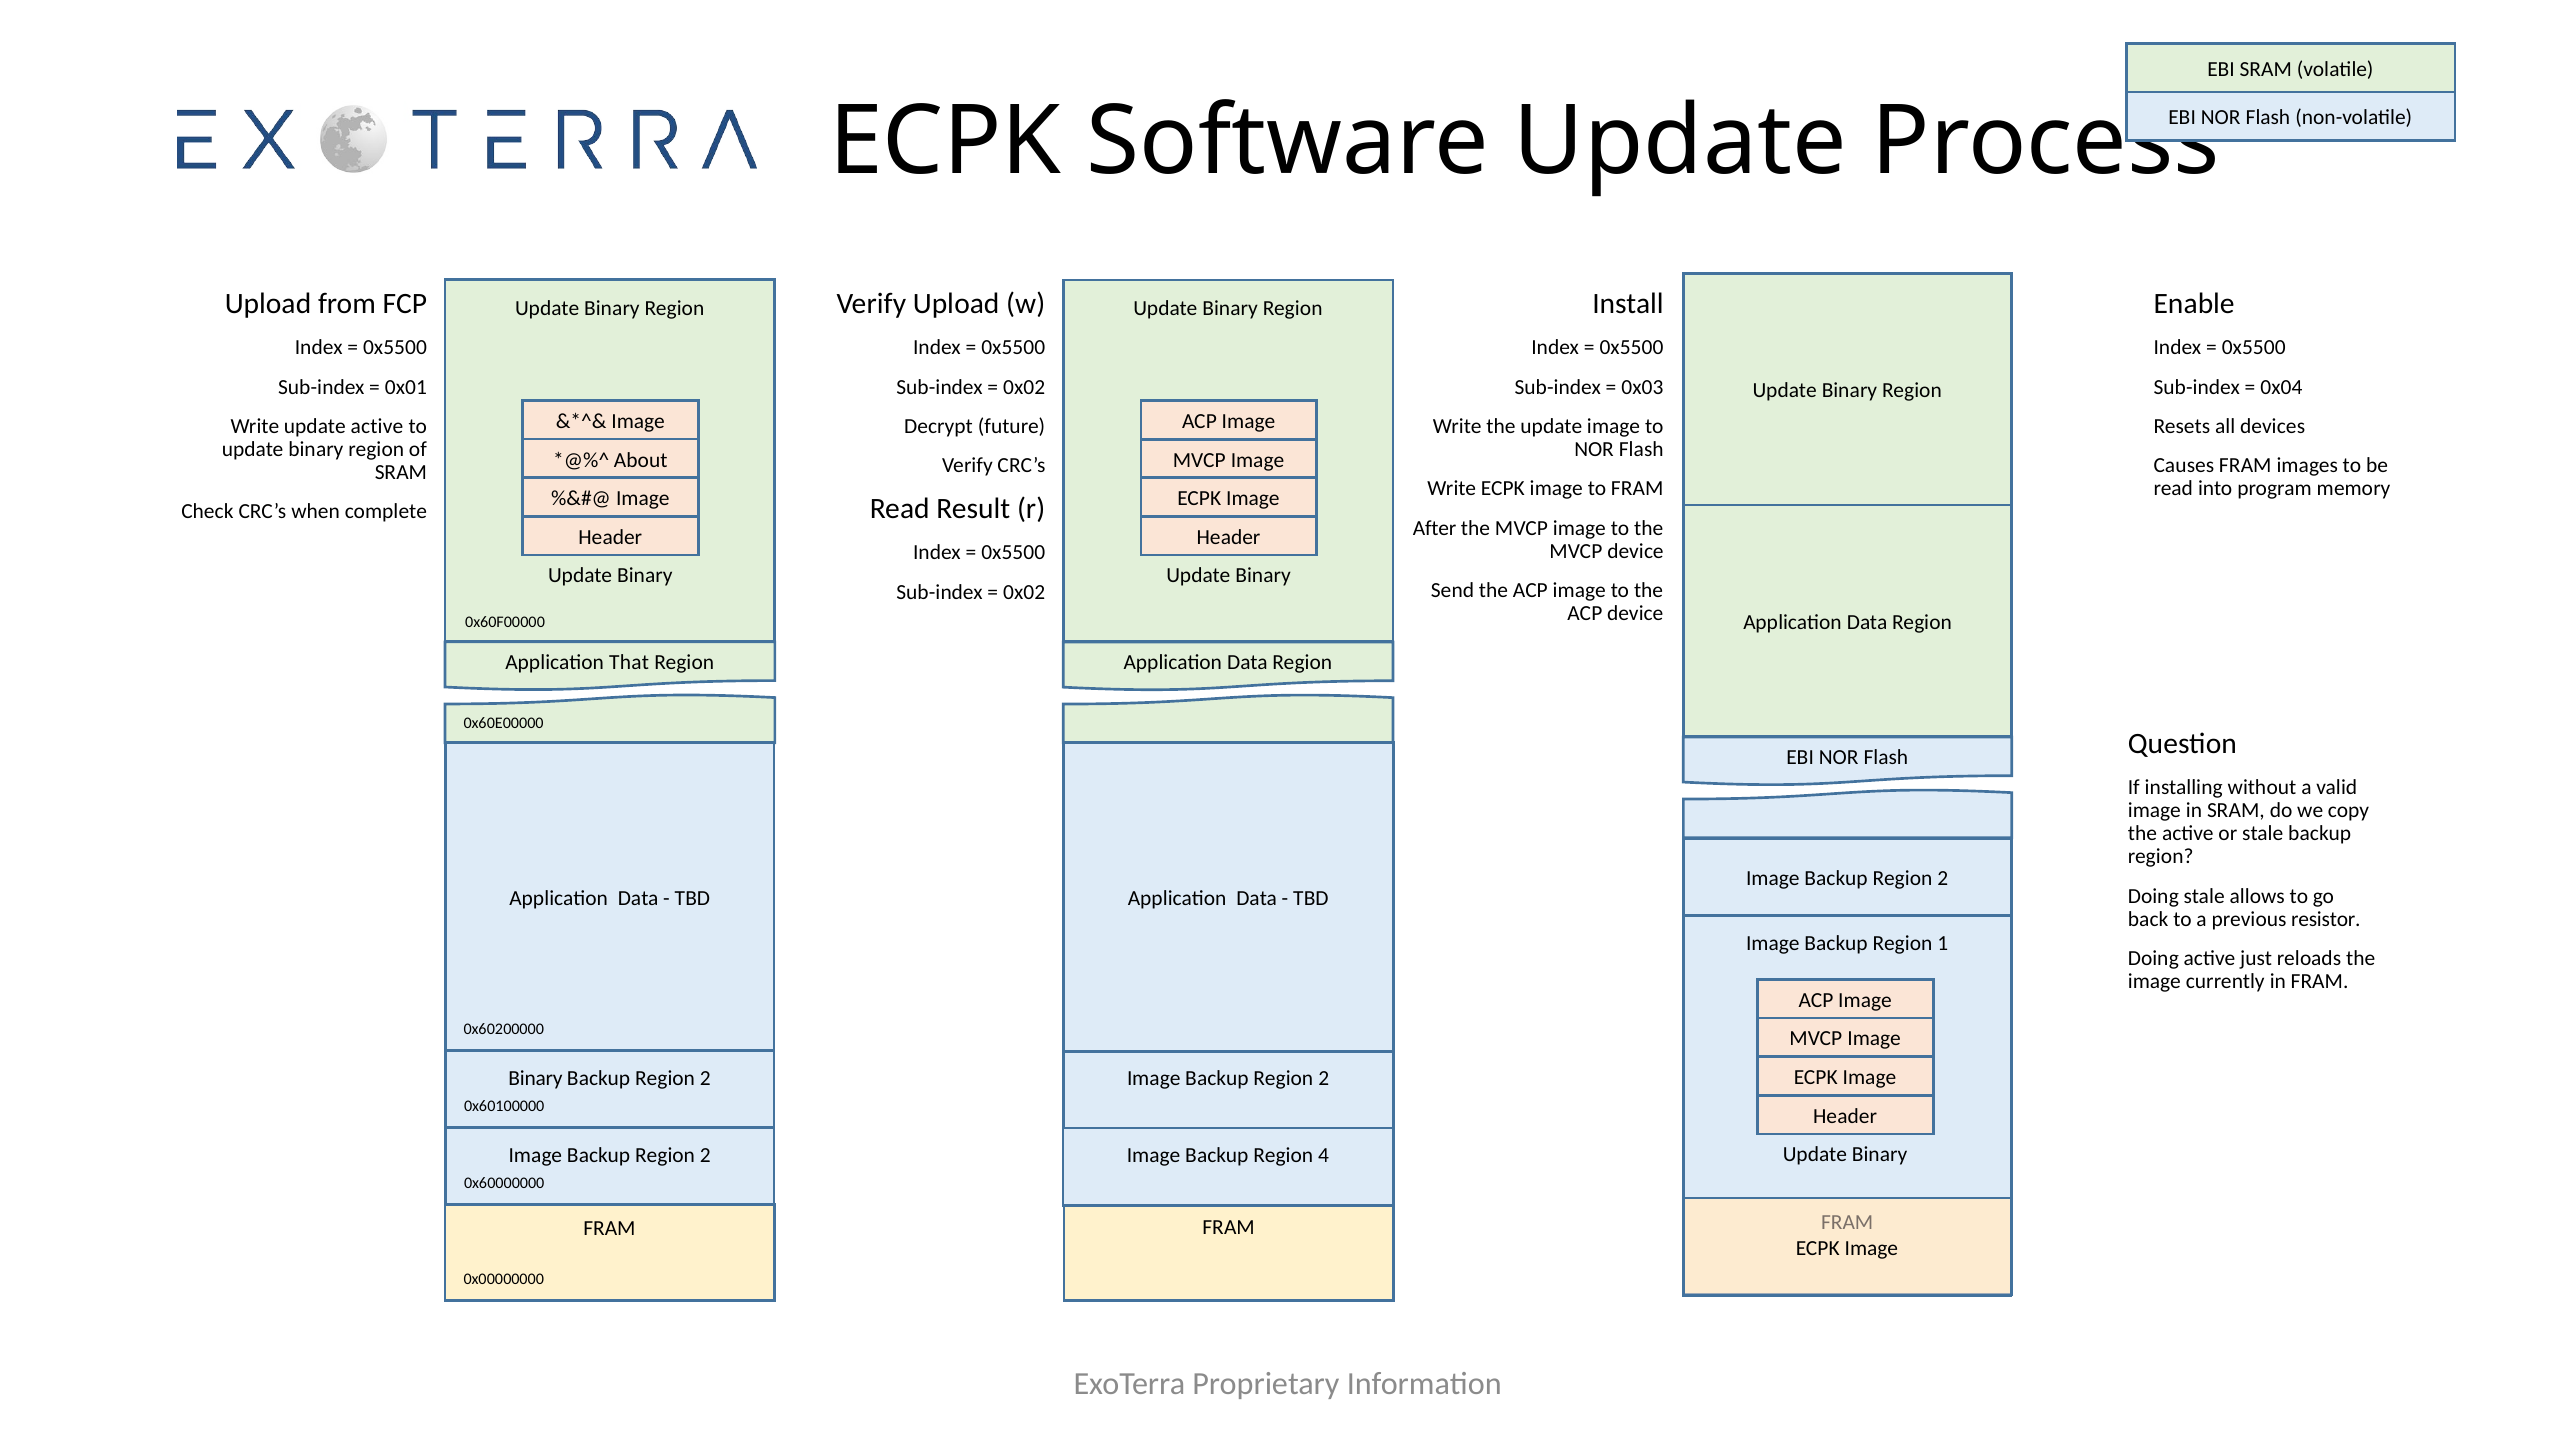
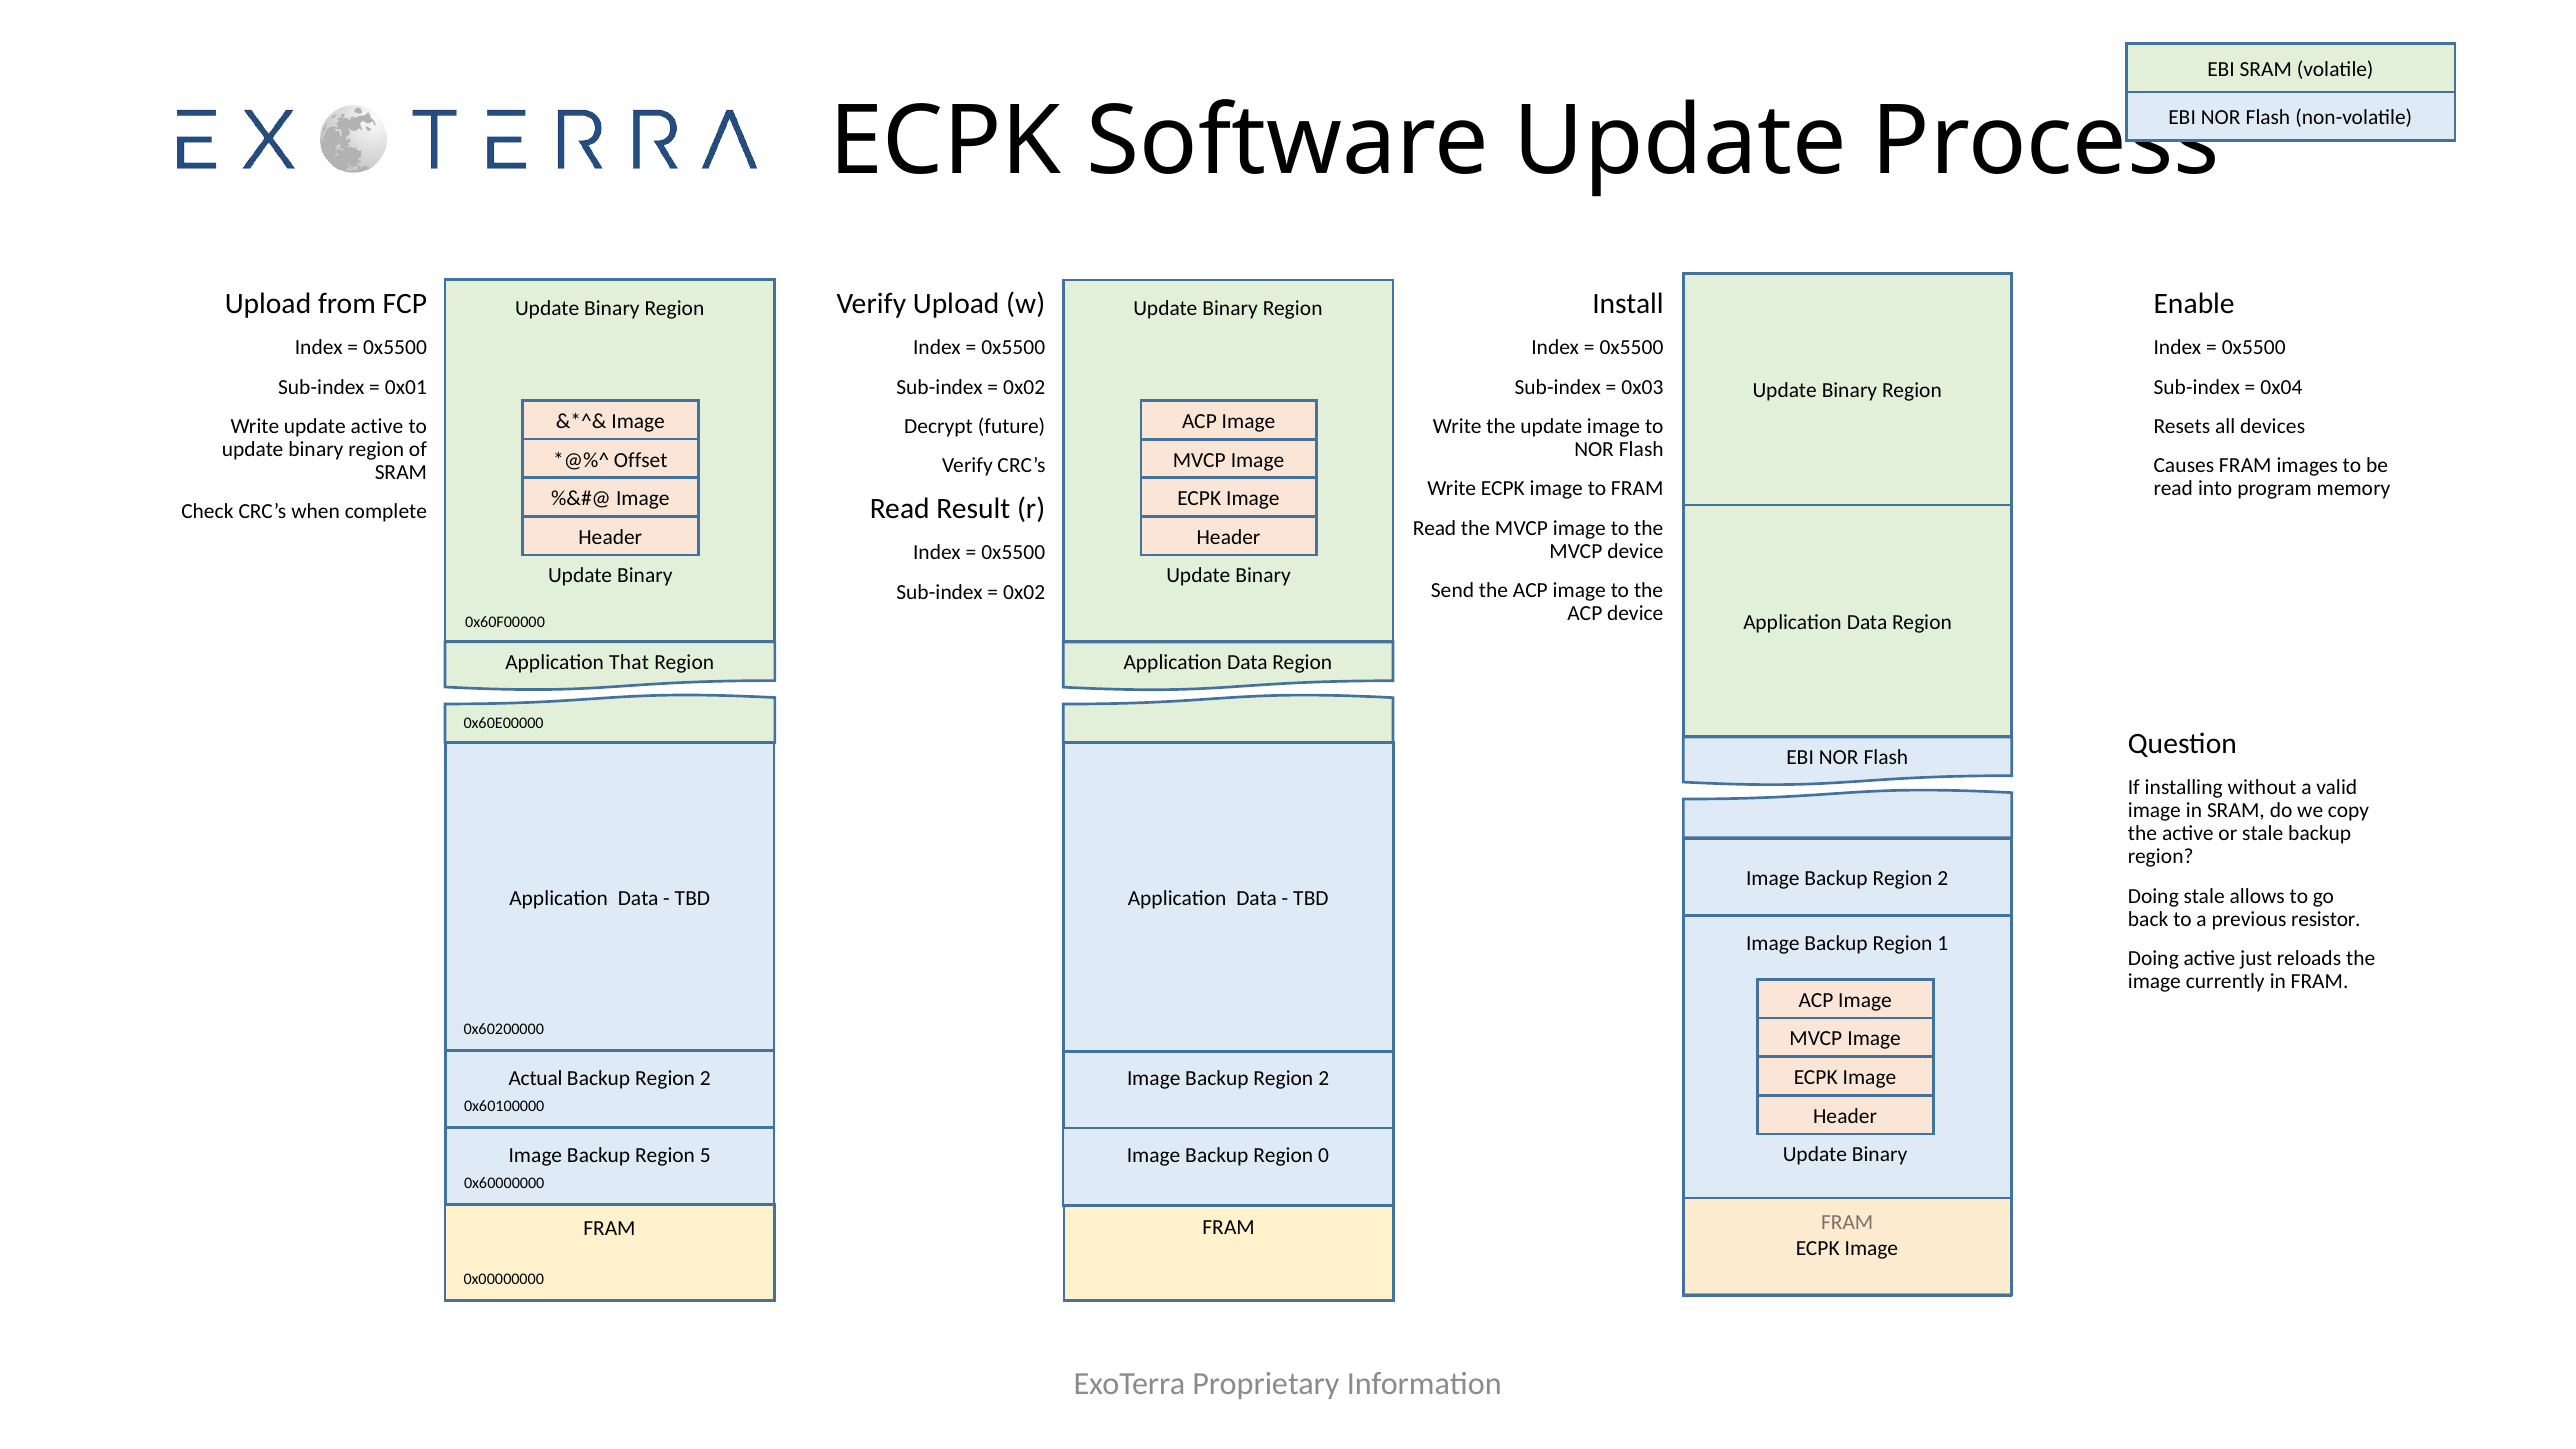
About: About -> Offset
After at (1435, 528): After -> Read
Binary at (536, 1078): Binary -> Actual
2 at (705, 1155): 2 -> 5
4: 4 -> 0
